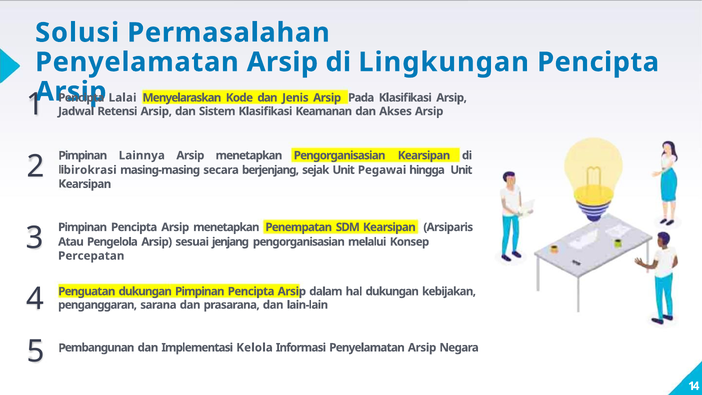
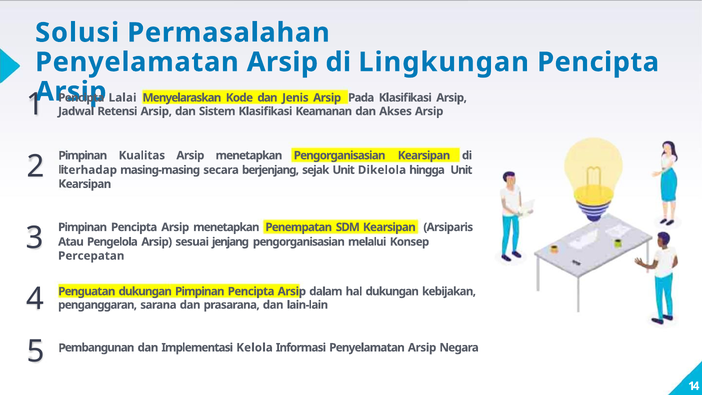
Lainnya: Lainnya -> Kualitas
birokrasi: birokrasi -> terhadap
Pegawai: Pegawai -> Dikelola
